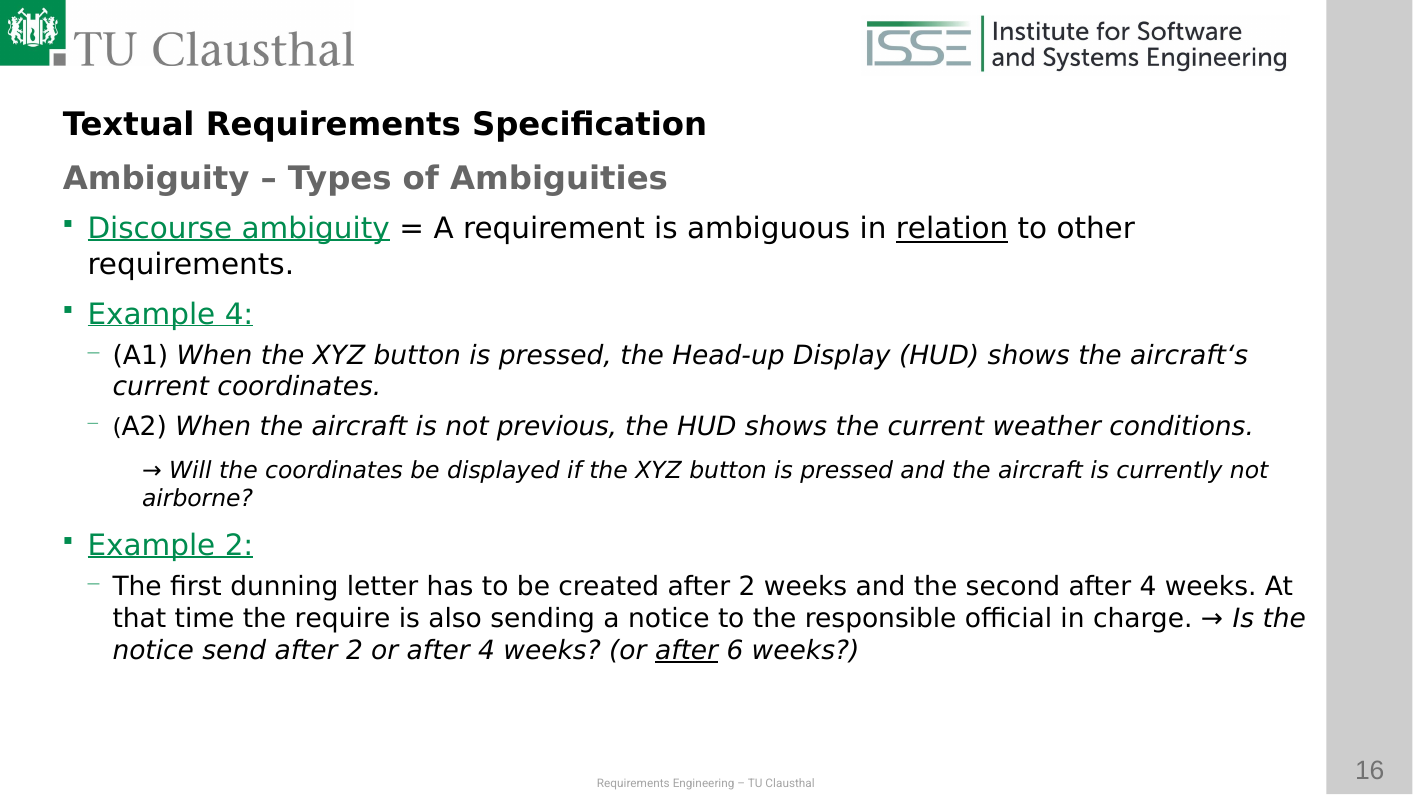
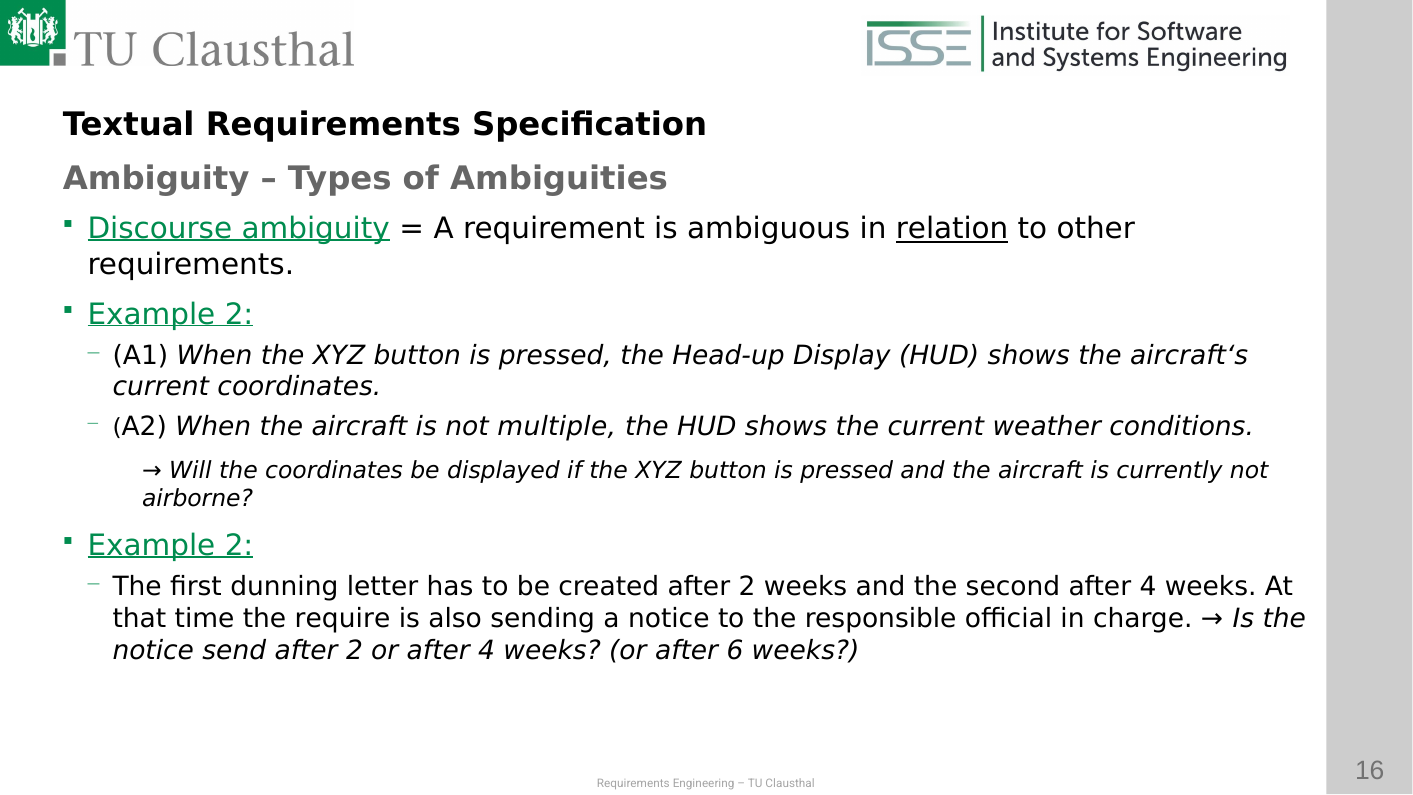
4 at (239, 315): 4 -> 2
previous: previous -> multiple
after at (687, 650) underline: present -> none
